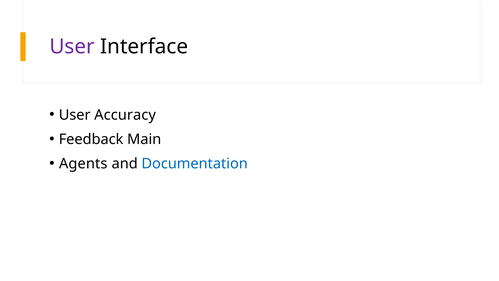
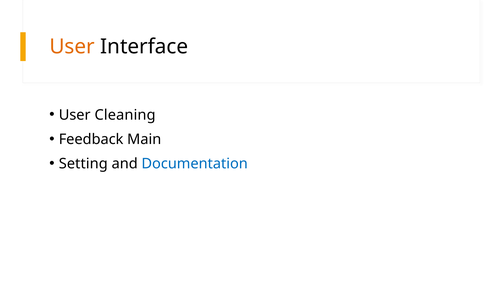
User at (72, 46) colour: purple -> orange
Accuracy: Accuracy -> Cleaning
Agents: Agents -> Setting
